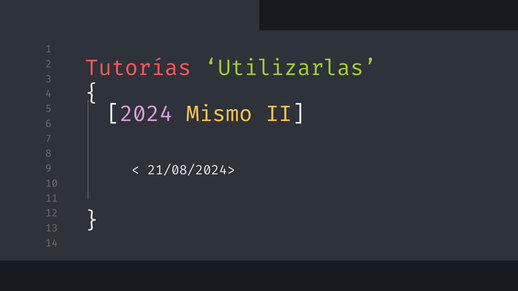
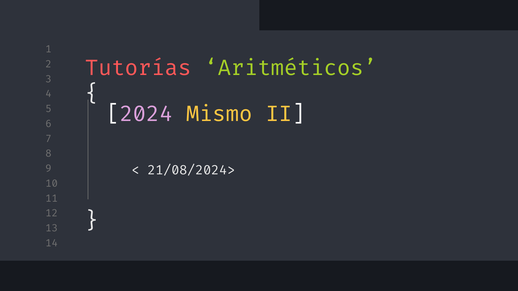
Utilizarlas: Utilizarlas -> Aritméticos
